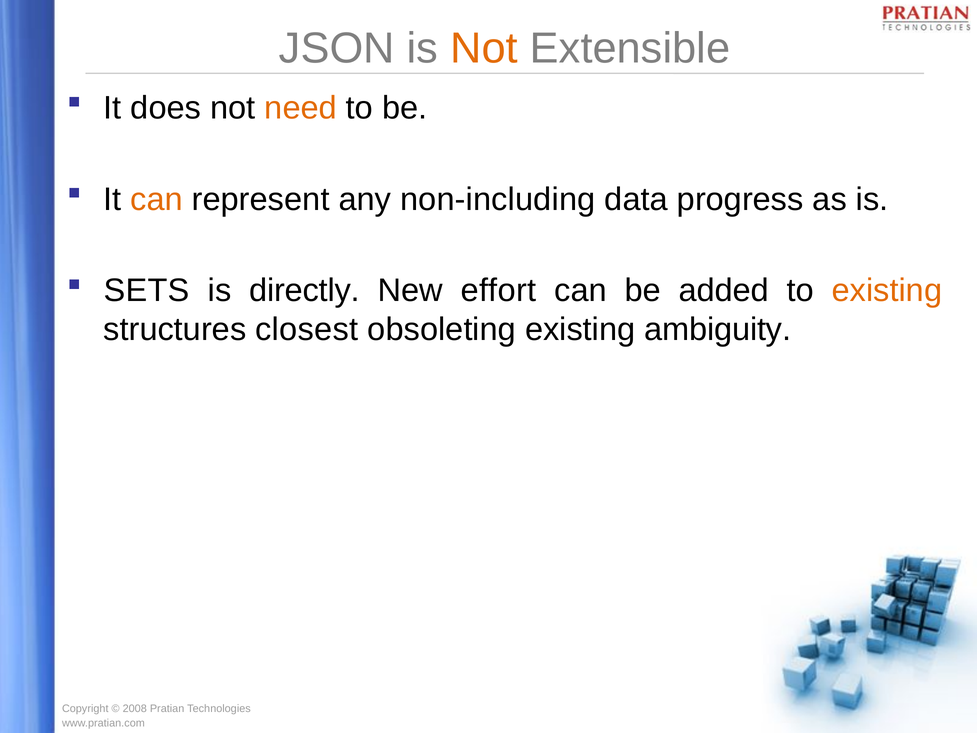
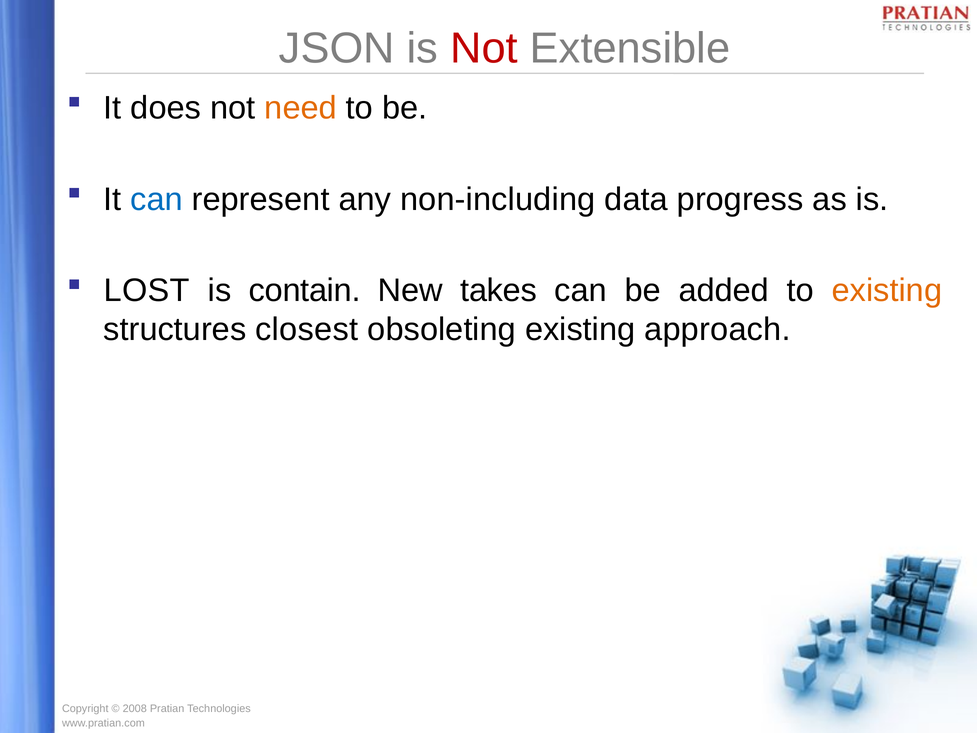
Not at (484, 49) colour: orange -> red
can at (157, 199) colour: orange -> blue
SETS: SETS -> LOST
directly: directly -> contain
effort: effort -> takes
ambiguity: ambiguity -> approach
